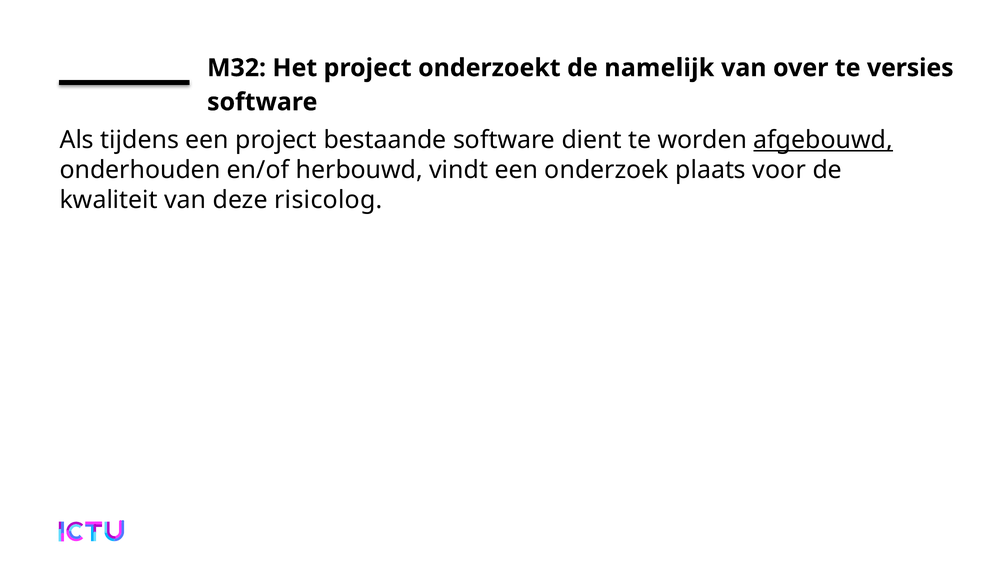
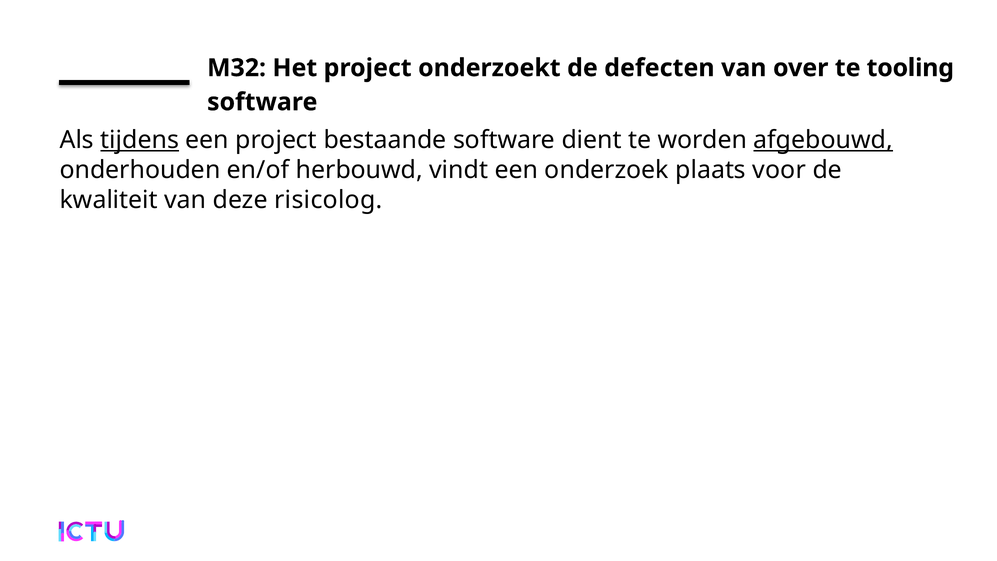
namelijk: namelijk -> defecten
versies: versies -> tooling
tijdens underline: none -> present
